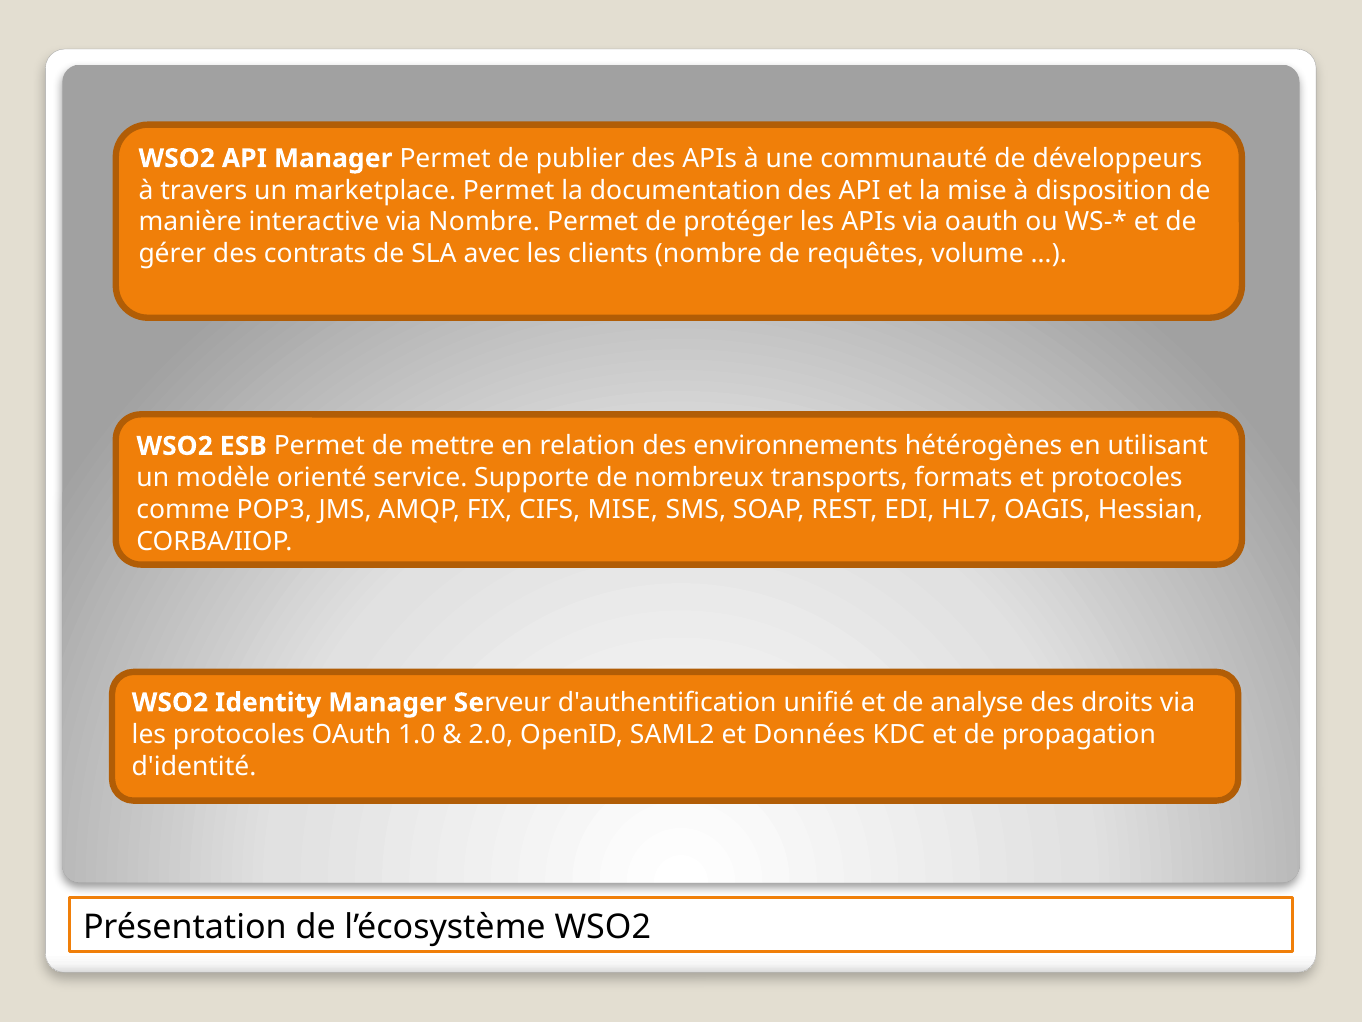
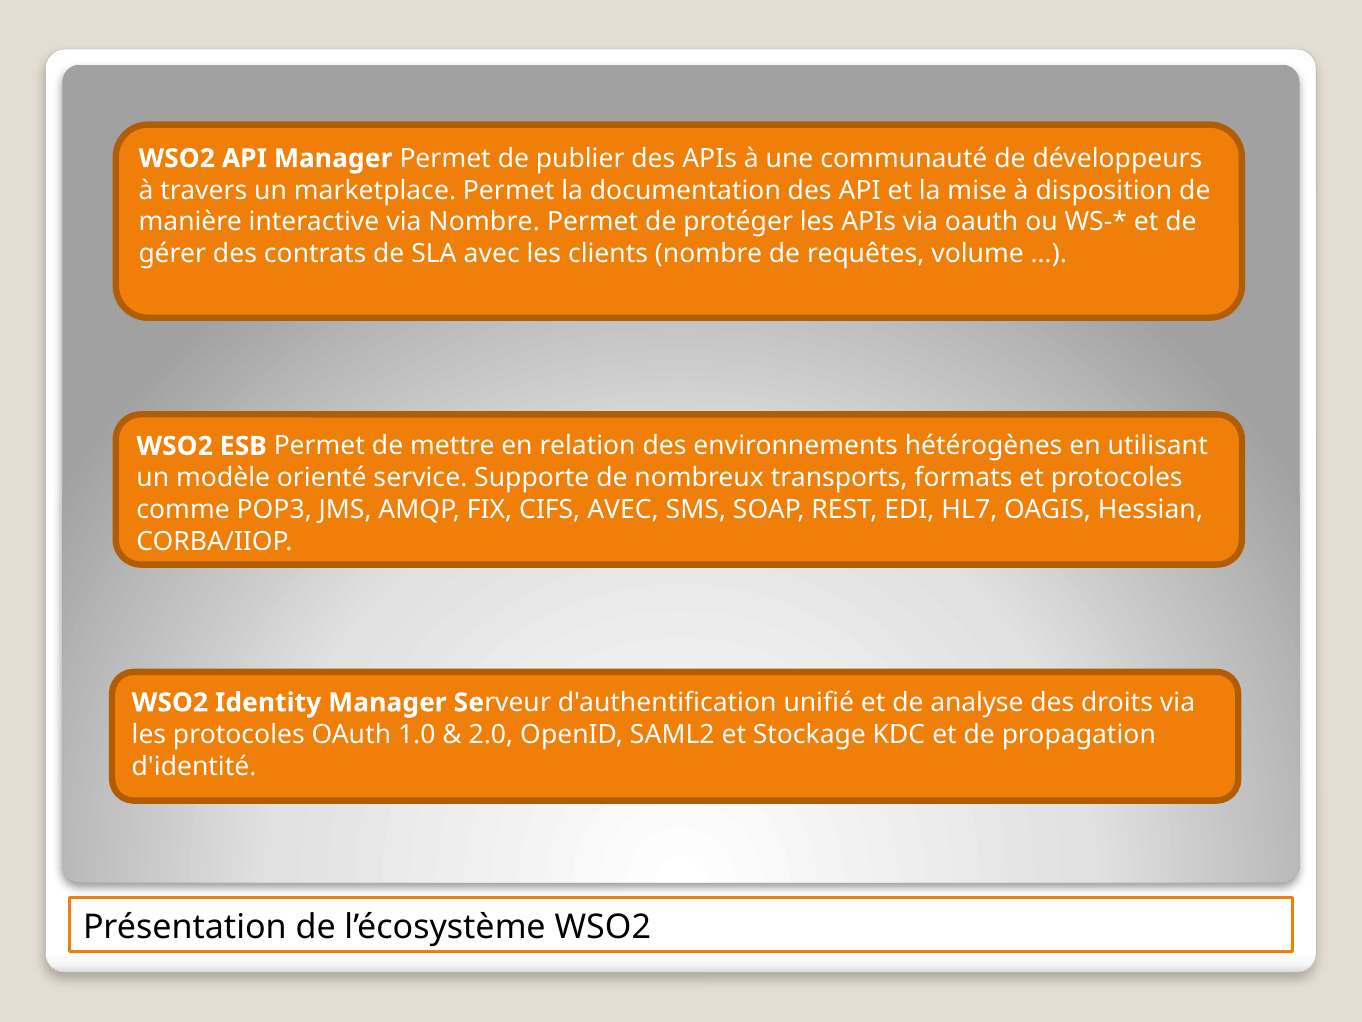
CIFS MISE: MISE -> AVEC
Données: Données -> Stockage
